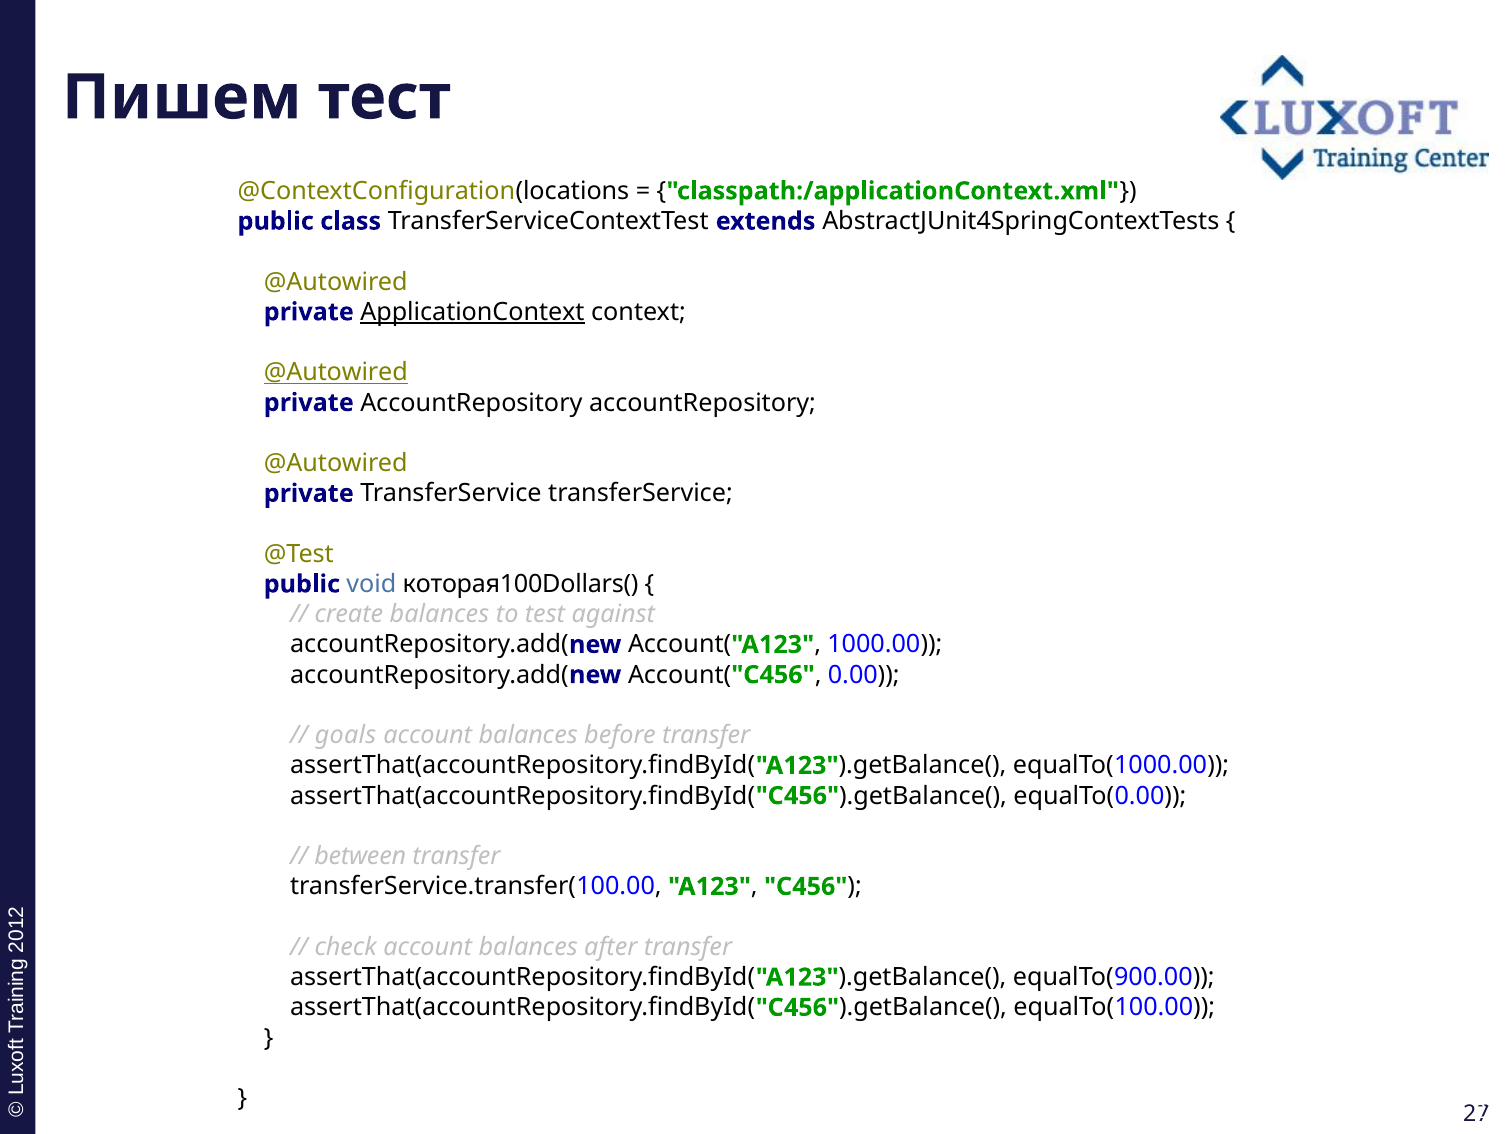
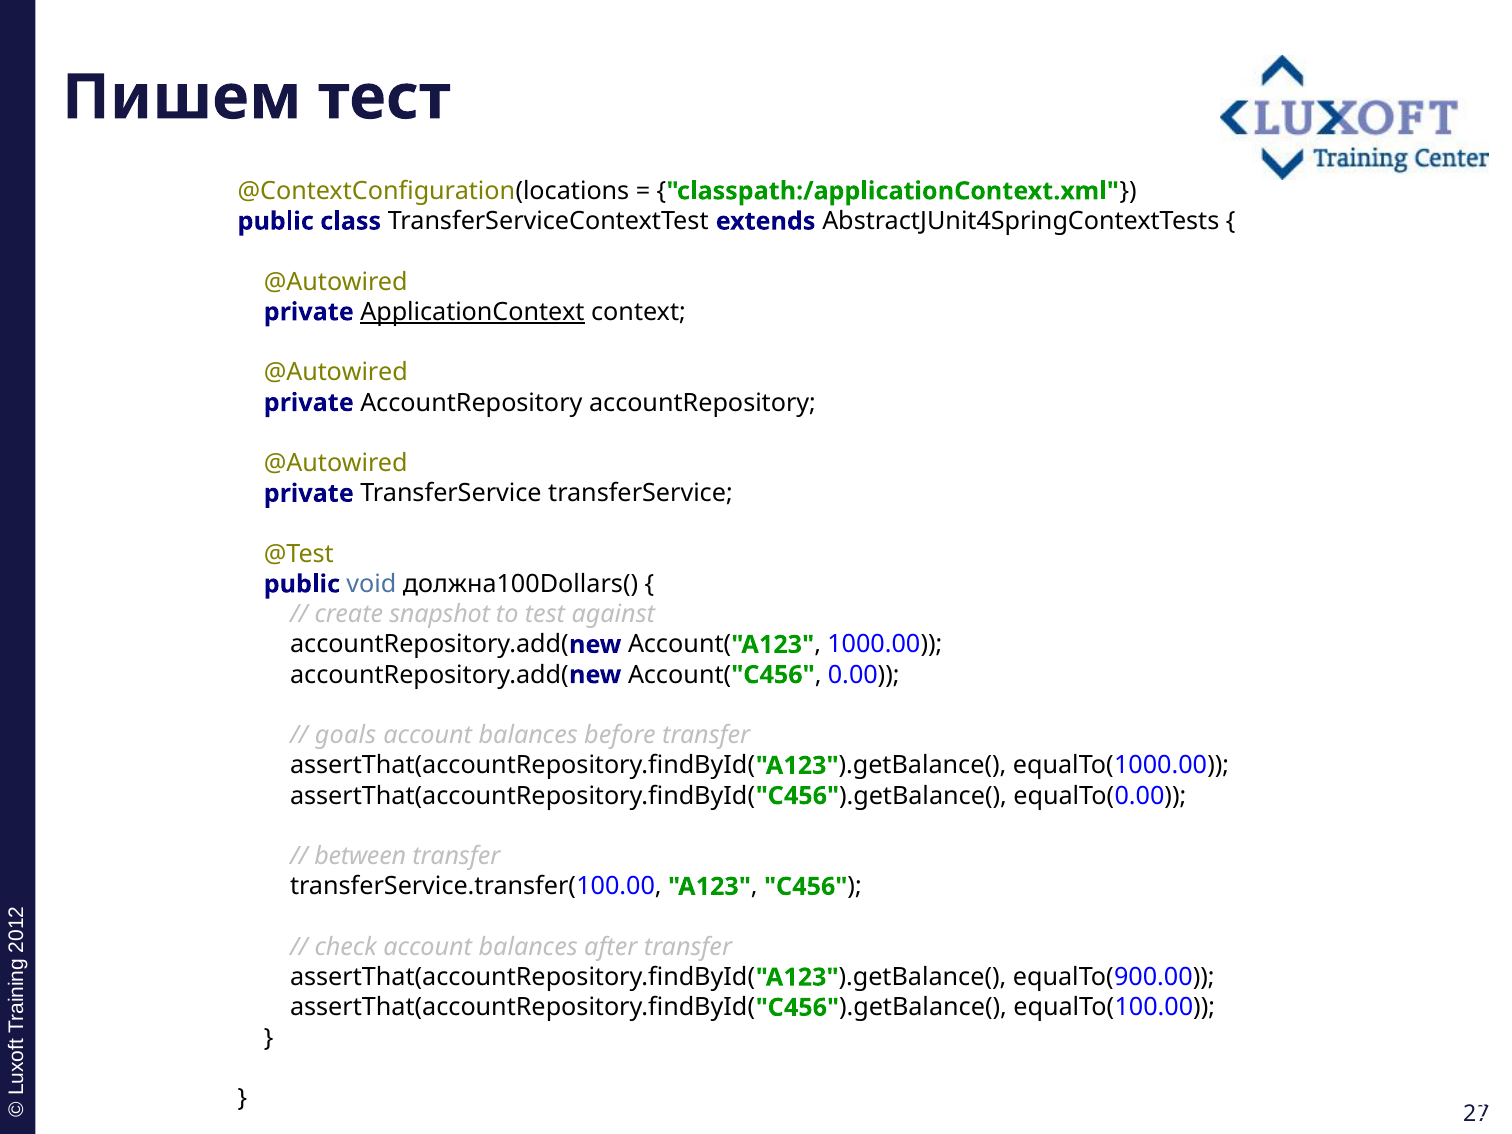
@Autowired at (336, 372) underline: present -> none
которая100Dollars(: которая100Dollars( -> должна100Dollars(
create balances: balances -> snapshot
